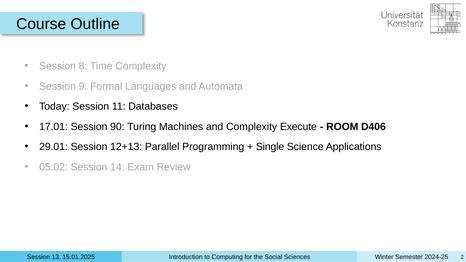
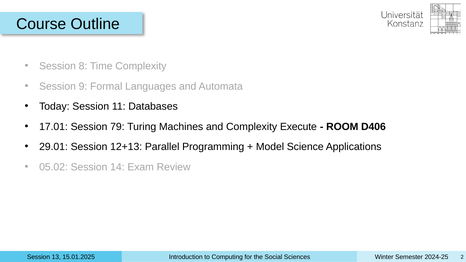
90: 90 -> 79
Single: Single -> Model
